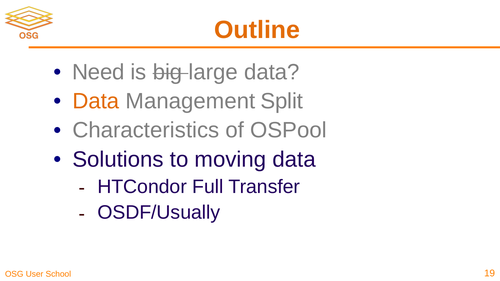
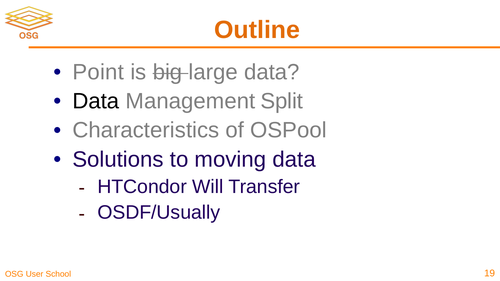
Need: Need -> Point
Data at (96, 101) colour: orange -> black
Full: Full -> Will
